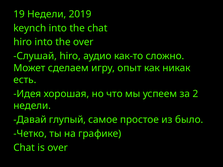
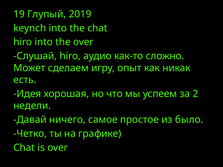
19 Недели: Недели -> Глупый
глупый: глупый -> ничего
